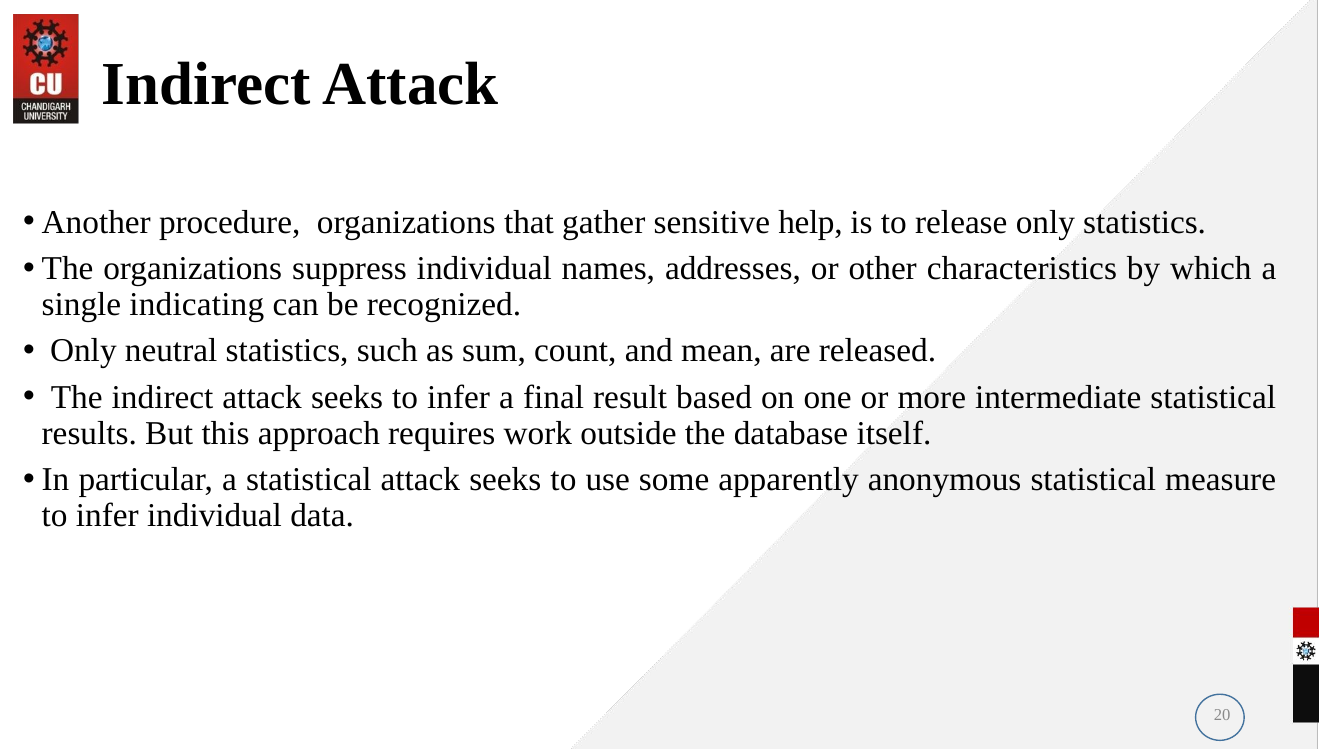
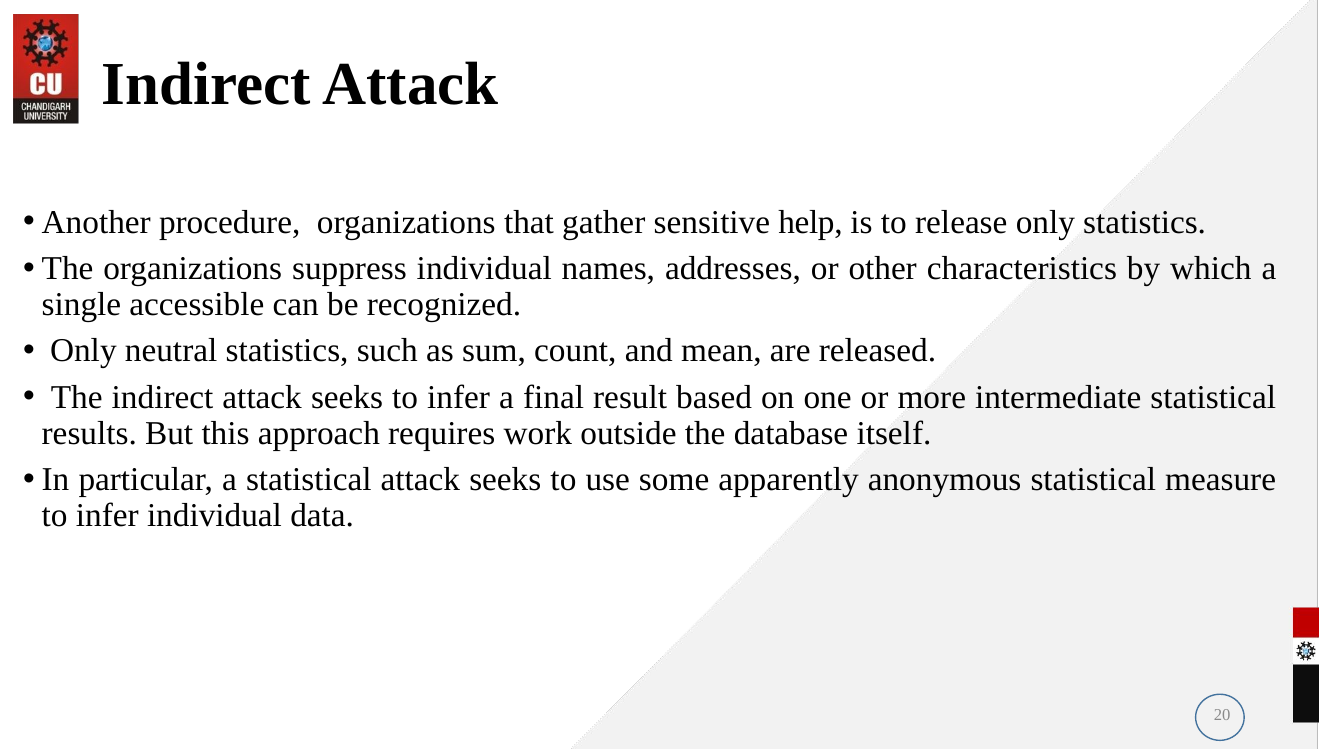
indicating: indicating -> accessible
